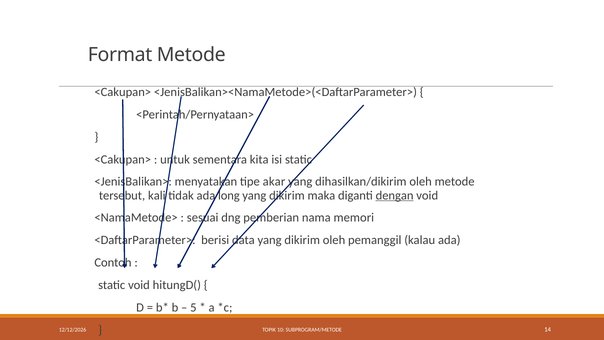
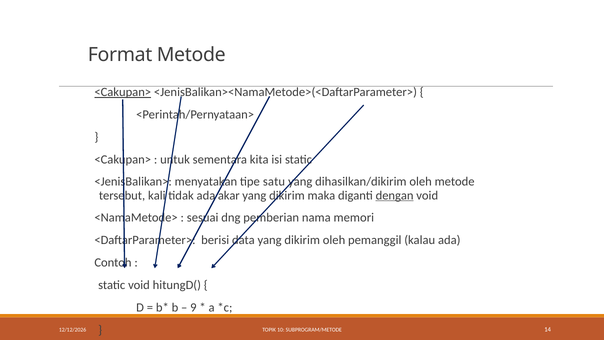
<Cakupan> at (123, 92) underline: none -> present
akar: akar -> satu
long: long -> akar
5: 5 -> 9
